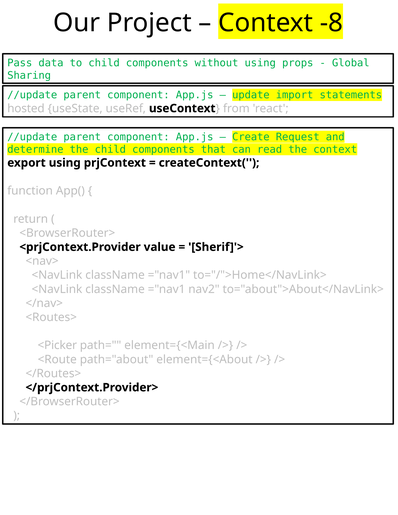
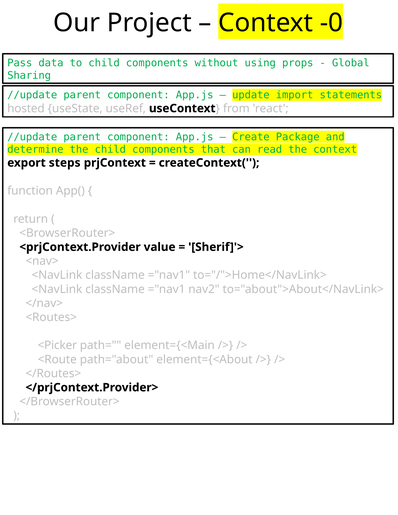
-8: -8 -> -0
Request: Request -> Package
export using: using -> steps
